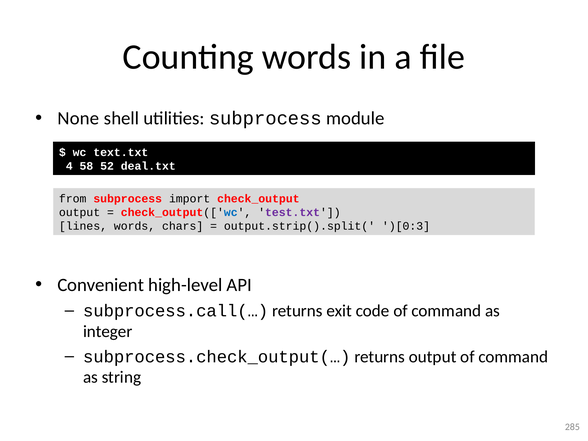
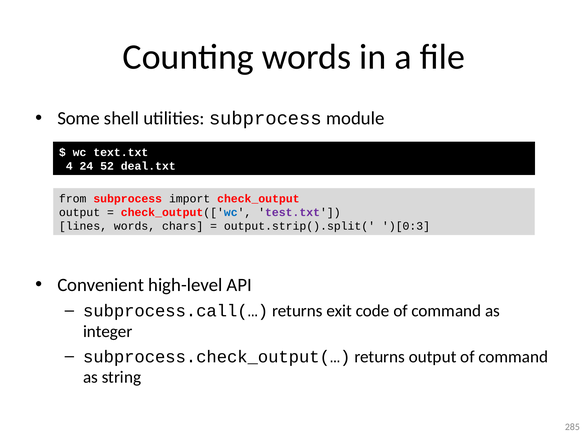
None: None -> Some
58: 58 -> 24
